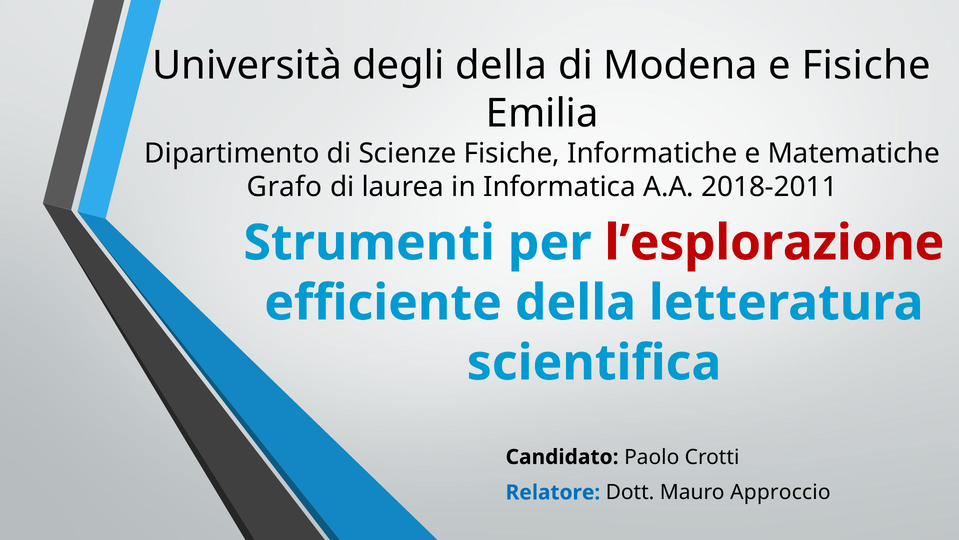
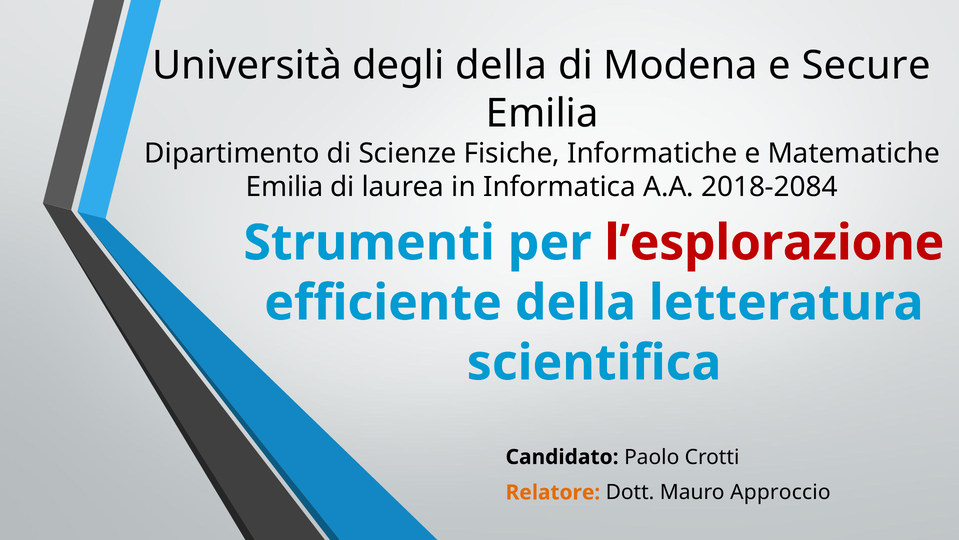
e Fisiche: Fisiche -> Secure
Grafo at (285, 187): Grafo -> Emilia
2018-2011: 2018-2011 -> 2018-2084
Relatore colour: blue -> orange
